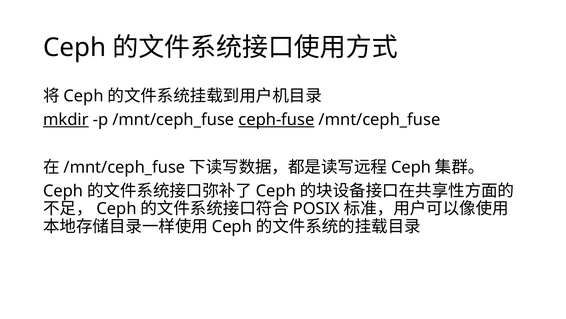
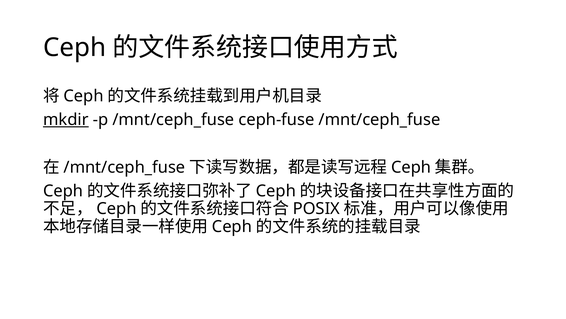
ceph-fuse underline: present -> none
